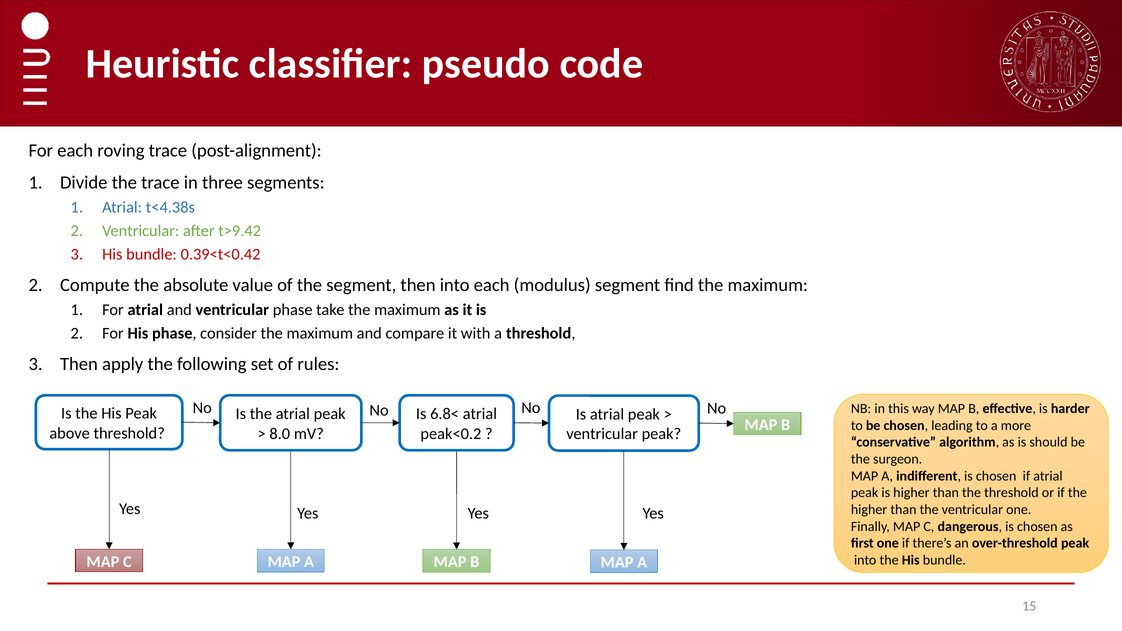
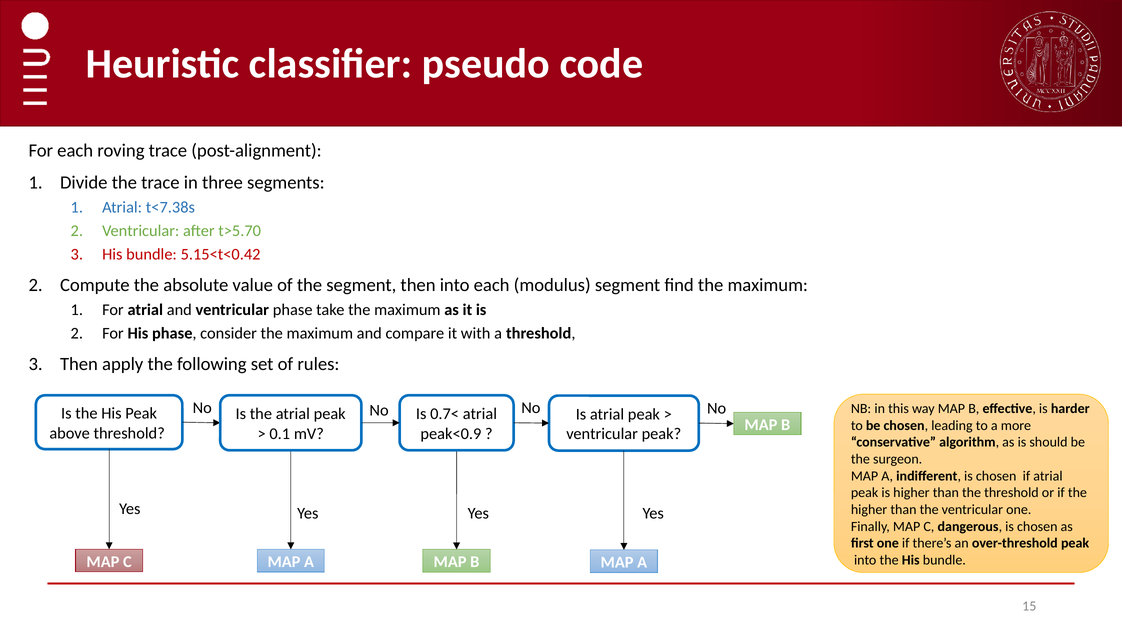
t<4.38s: t<4.38s -> t<7.38s
t>9.42: t>9.42 -> t>5.70
0.39<t<0.42: 0.39<t<0.42 -> 5.15<t<0.42
6.8<: 6.8< -> 0.7<
8.0: 8.0 -> 0.1
peak<0.2: peak<0.2 -> peak<0.9
